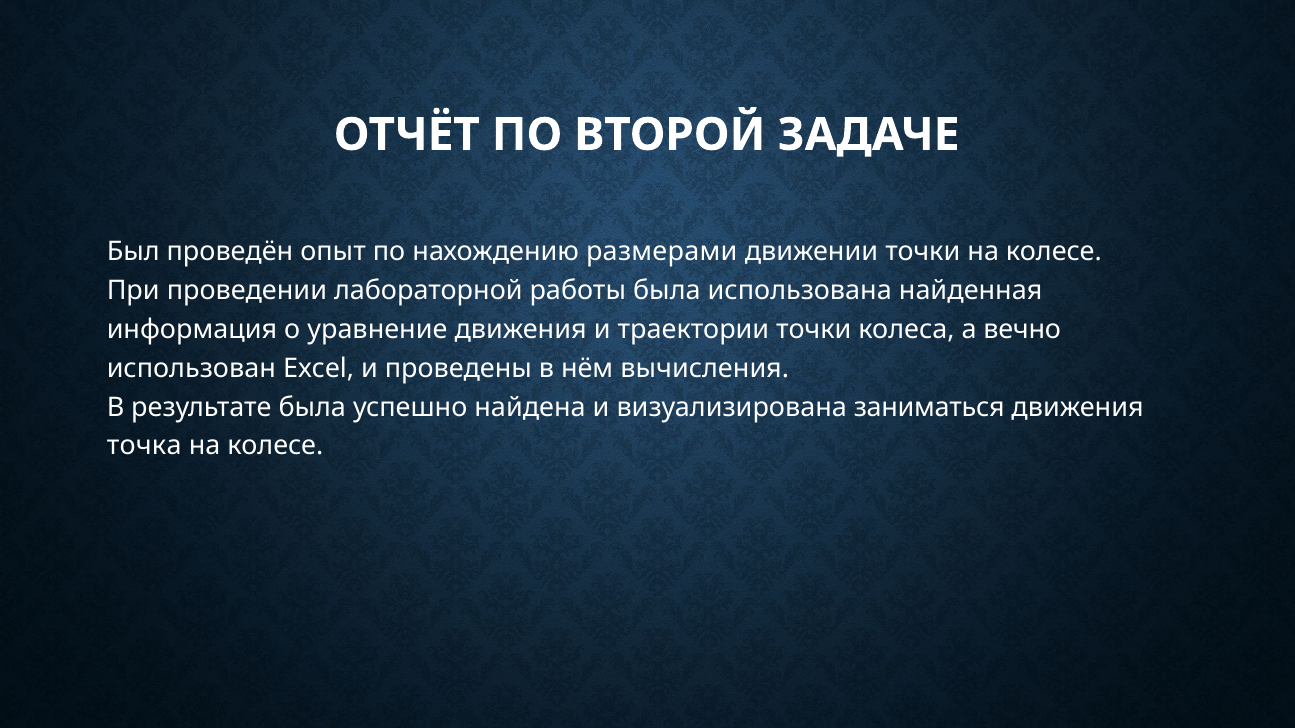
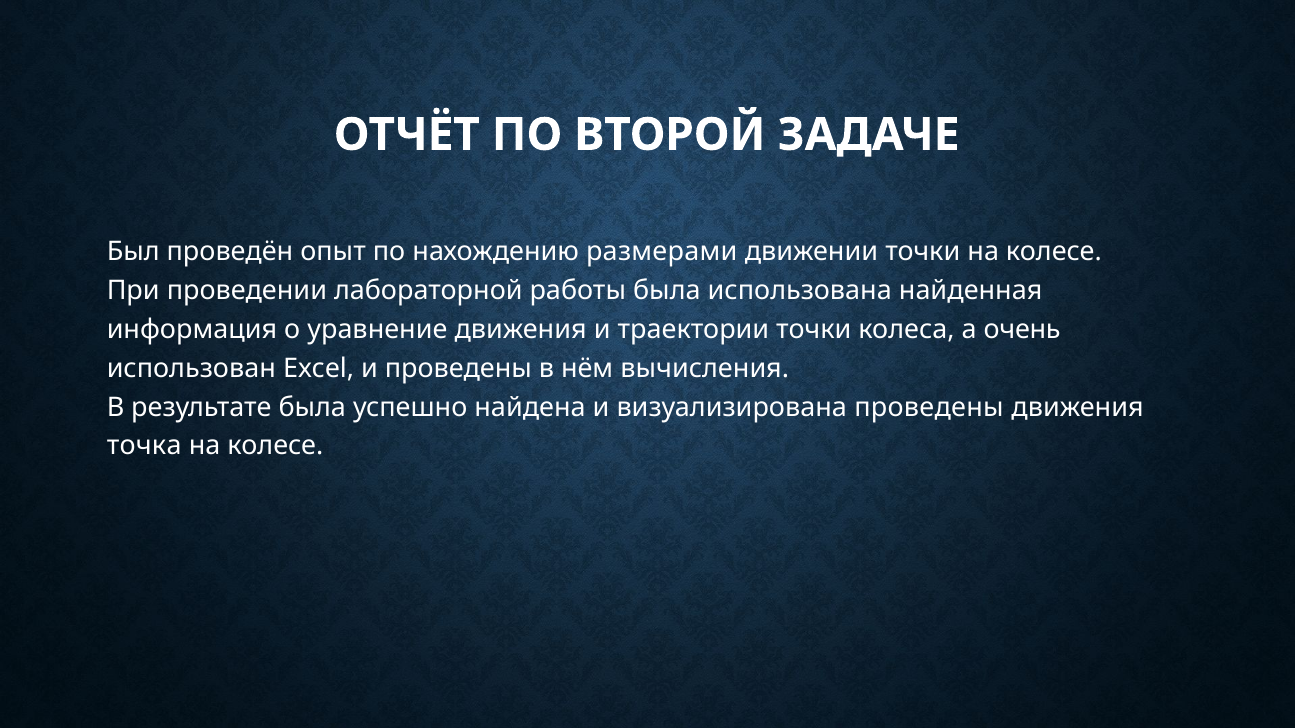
вечно: вечно -> очень
визуализирована заниматься: заниматься -> проведены
